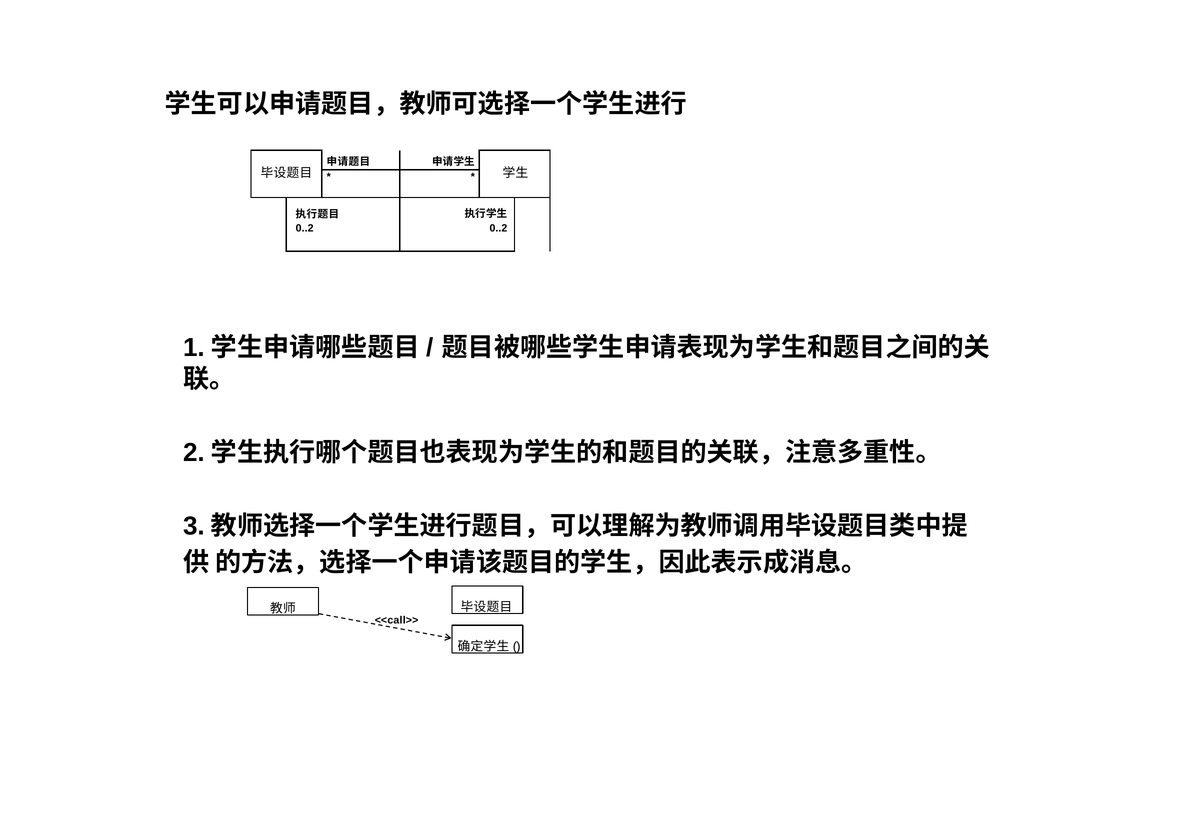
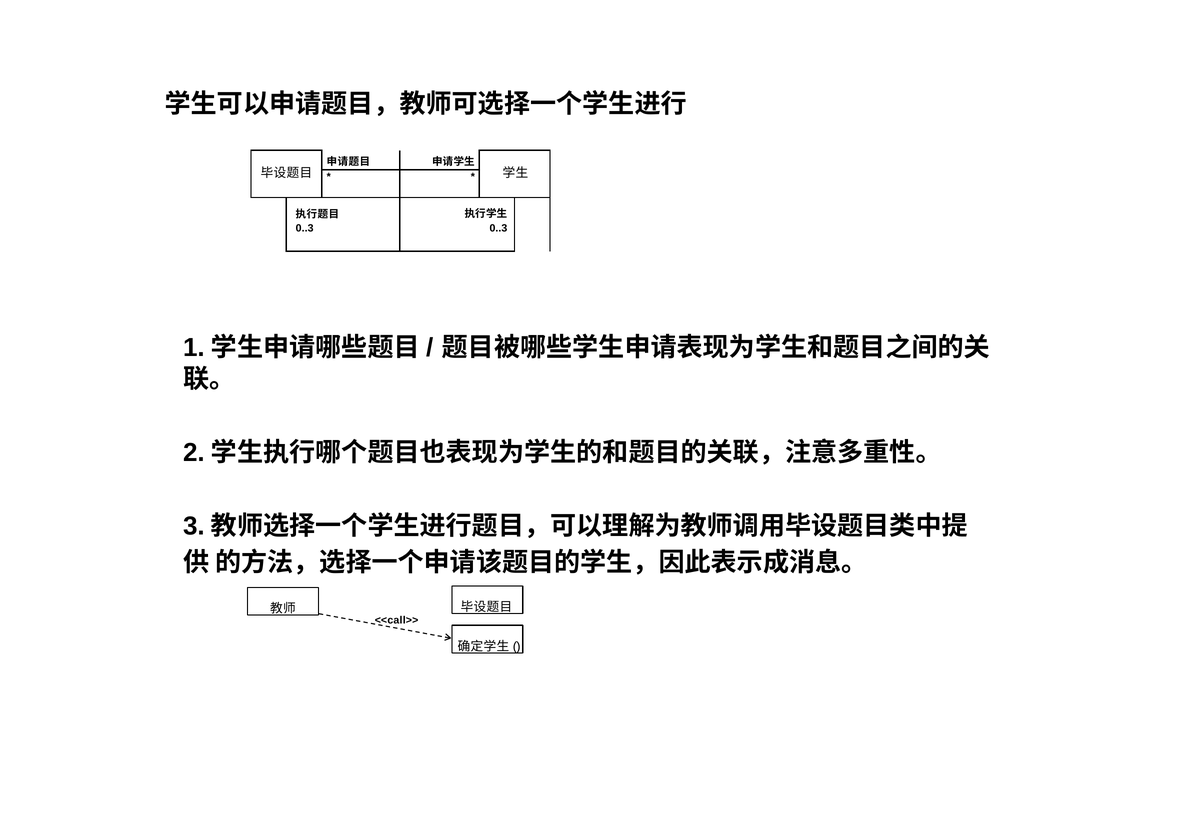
0..2 at (498, 228): 0..2 -> 0..3
0..2 at (305, 228): 0..2 -> 0..3
